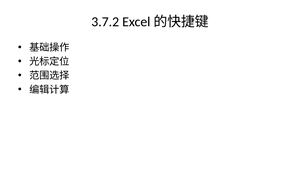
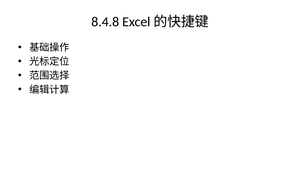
3.7.2: 3.7.2 -> 8.4.8
